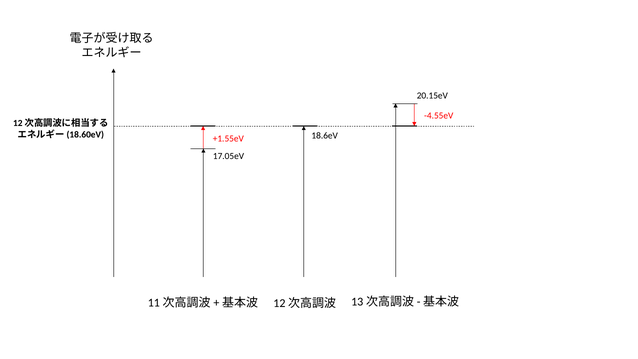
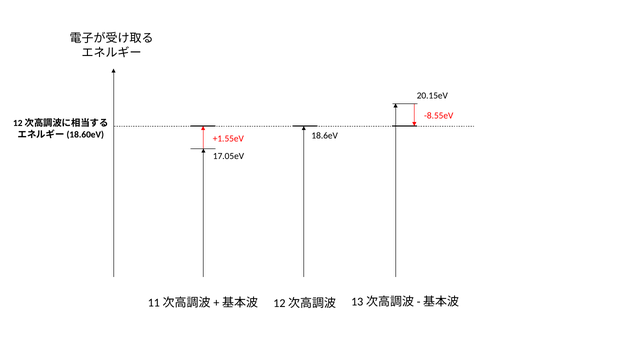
-4.55eV: -4.55eV -> -8.55eV
